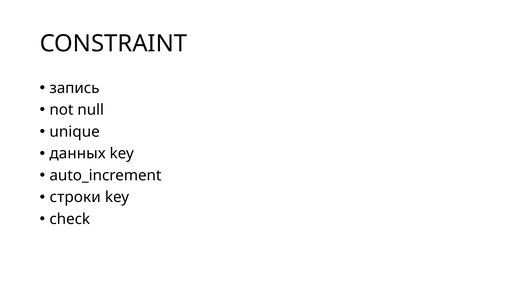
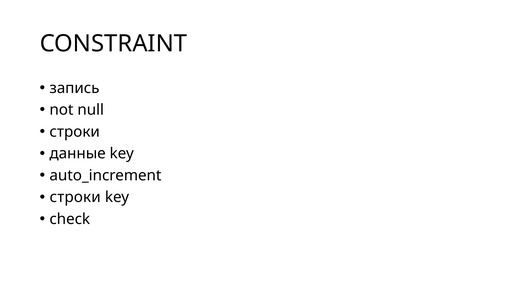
unique at (75, 132): unique -> строки
данных: данных -> данные
